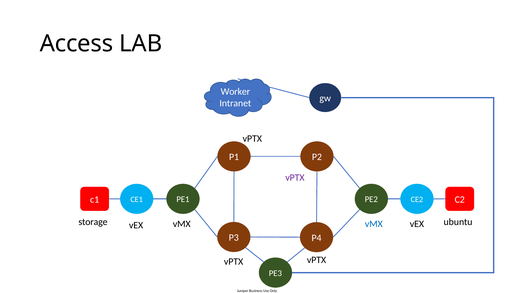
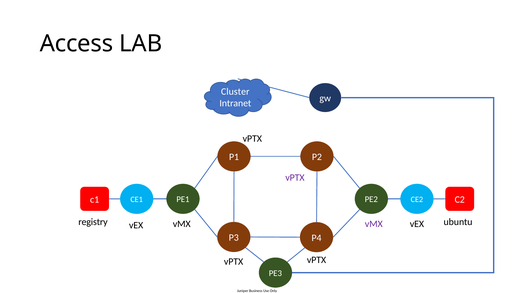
Worker: Worker -> Cluster
storage: storage -> registry
vMX at (374, 224) colour: blue -> purple
